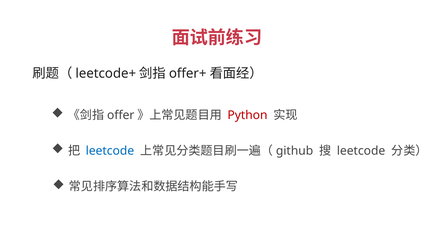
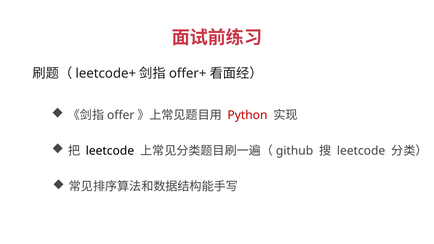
leetcode at (110, 151) colour: blue -> black
